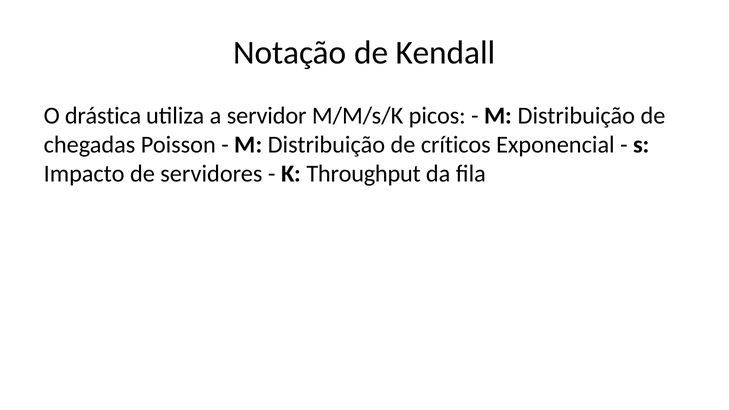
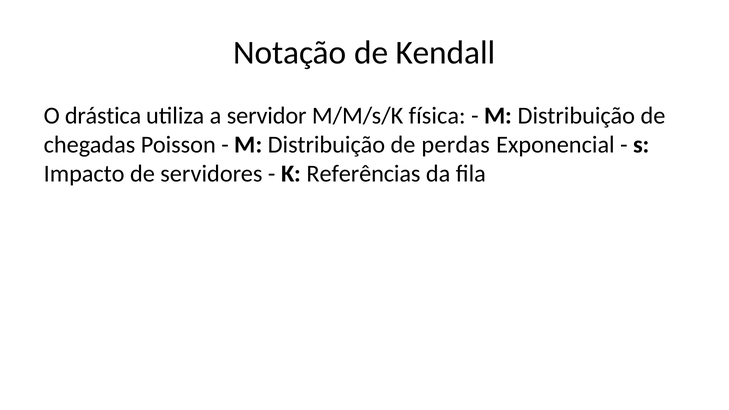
picos: picos -> física
críticos: críticos -> perdas
Throughput: Throughput -> Referências
